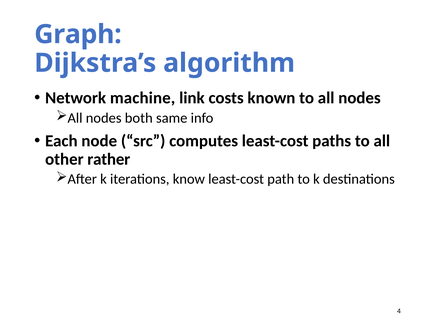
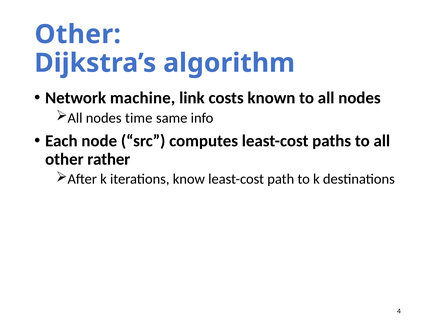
Graph at (78, 34): Graph -> Other
both: both -> time
